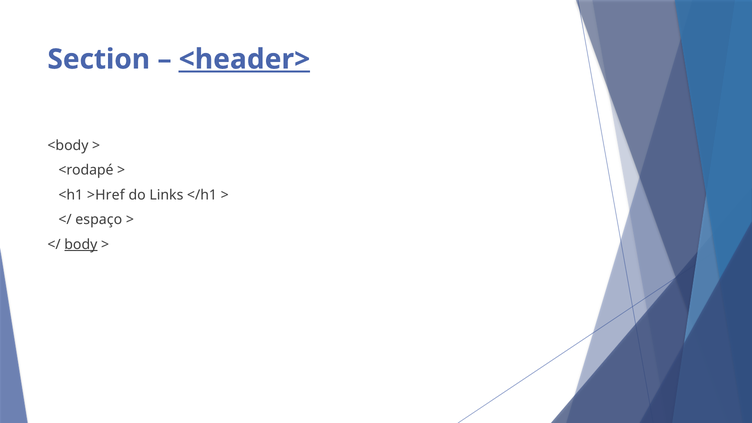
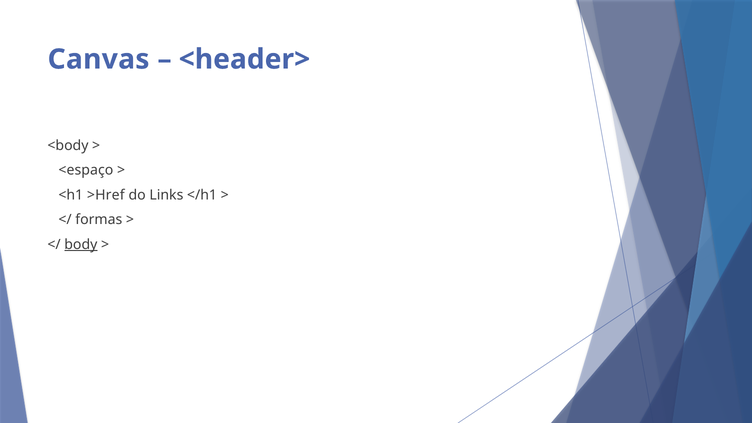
Section: Section -> Canvas
<header> underline: present -> none
<rodapé: <rodapé -> <espaço
espaço: espaço -> formas
